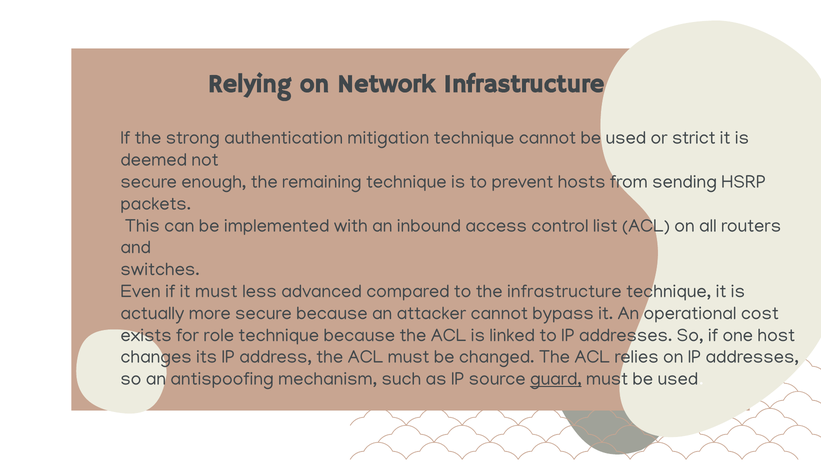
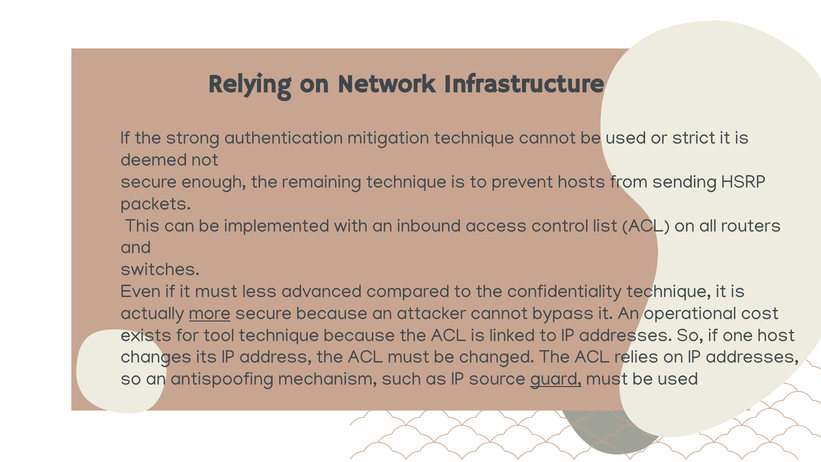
the infrastructure: infrastructure -> confidentiality
more underline: none -> present
role: role -> tool
